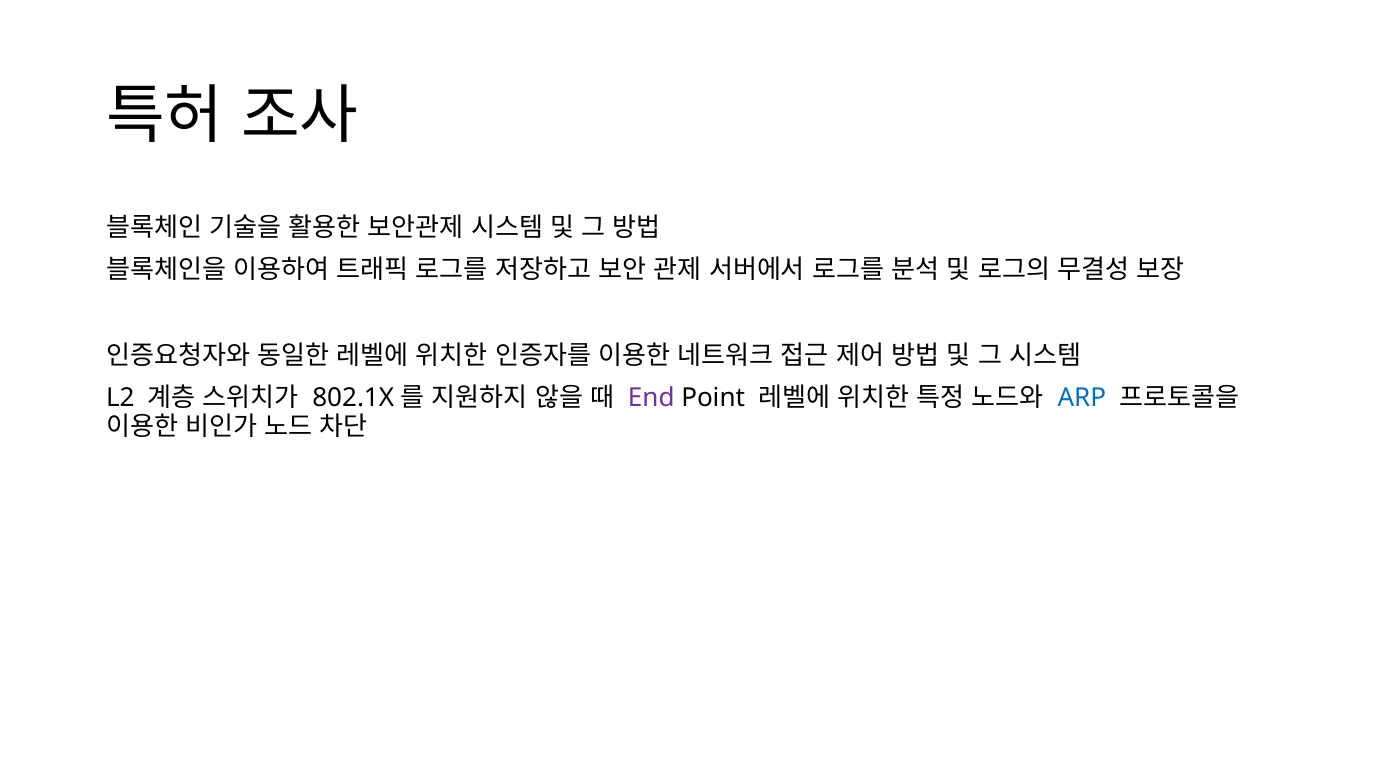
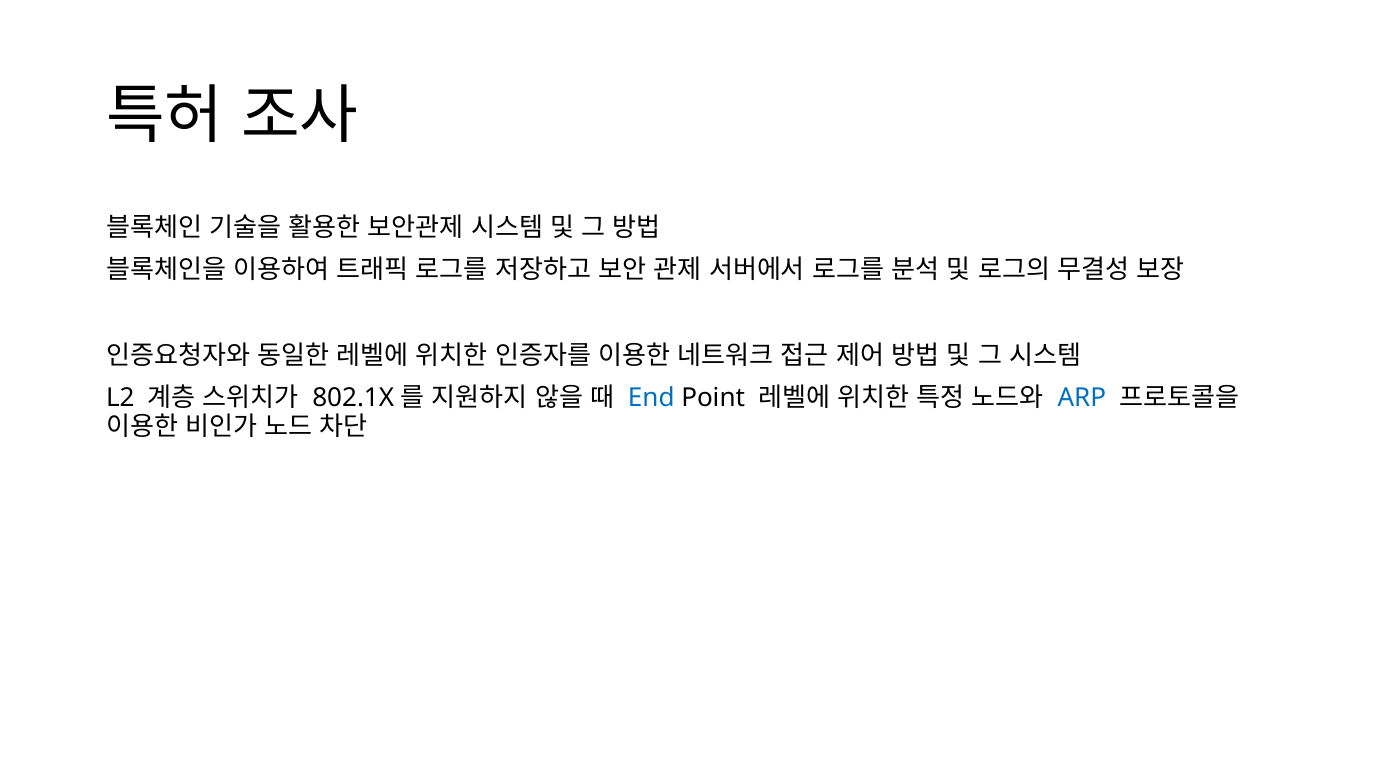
End colour: purple -> blue
